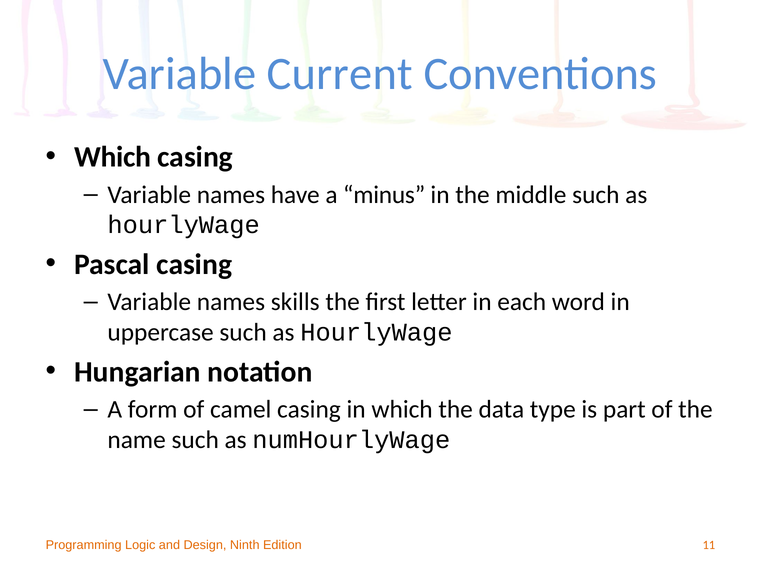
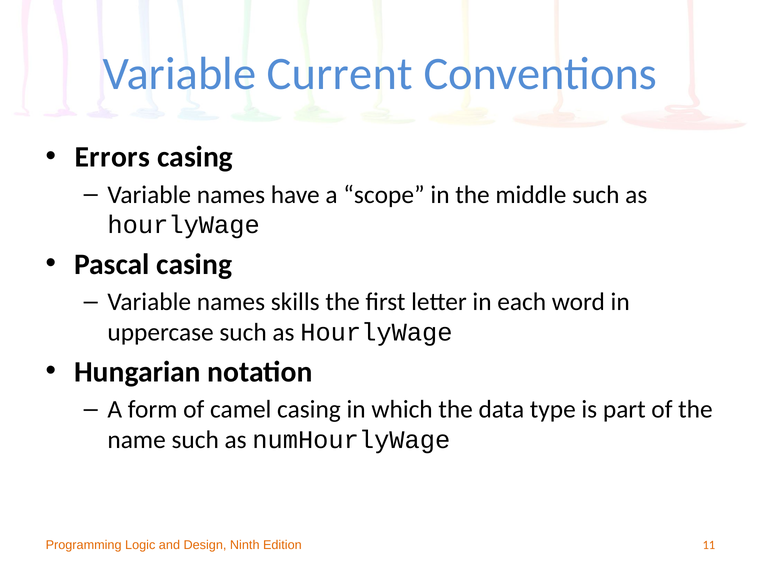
Which at (113, 157): Which -> Errors
minus: minus -> scope
